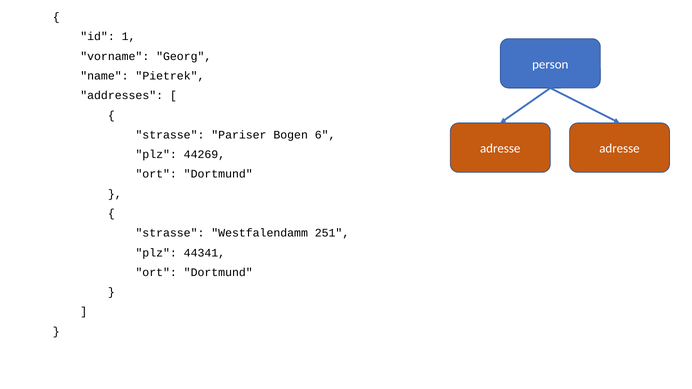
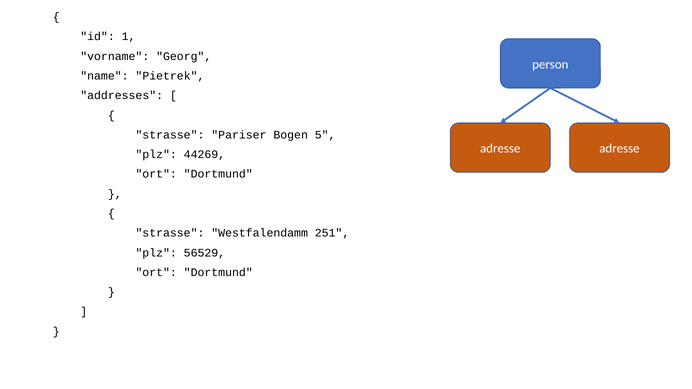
6: 6 -> 5
44341: 44341 -> 56529
